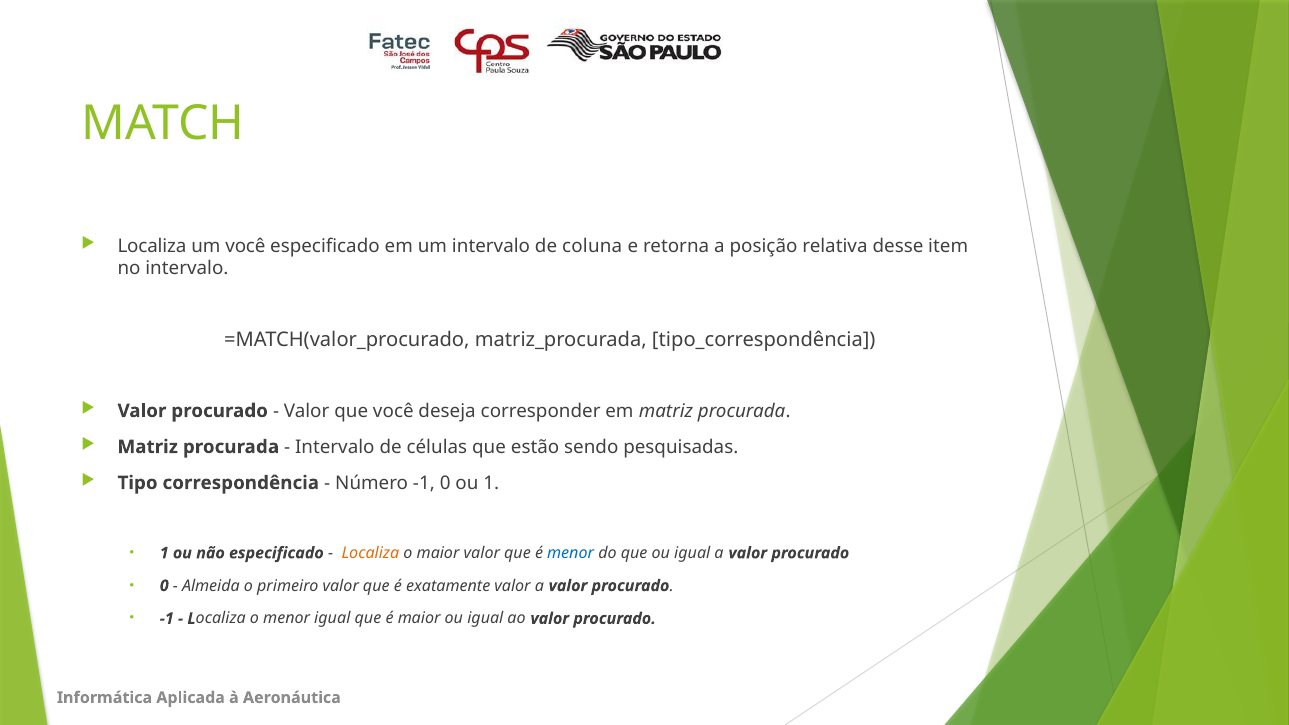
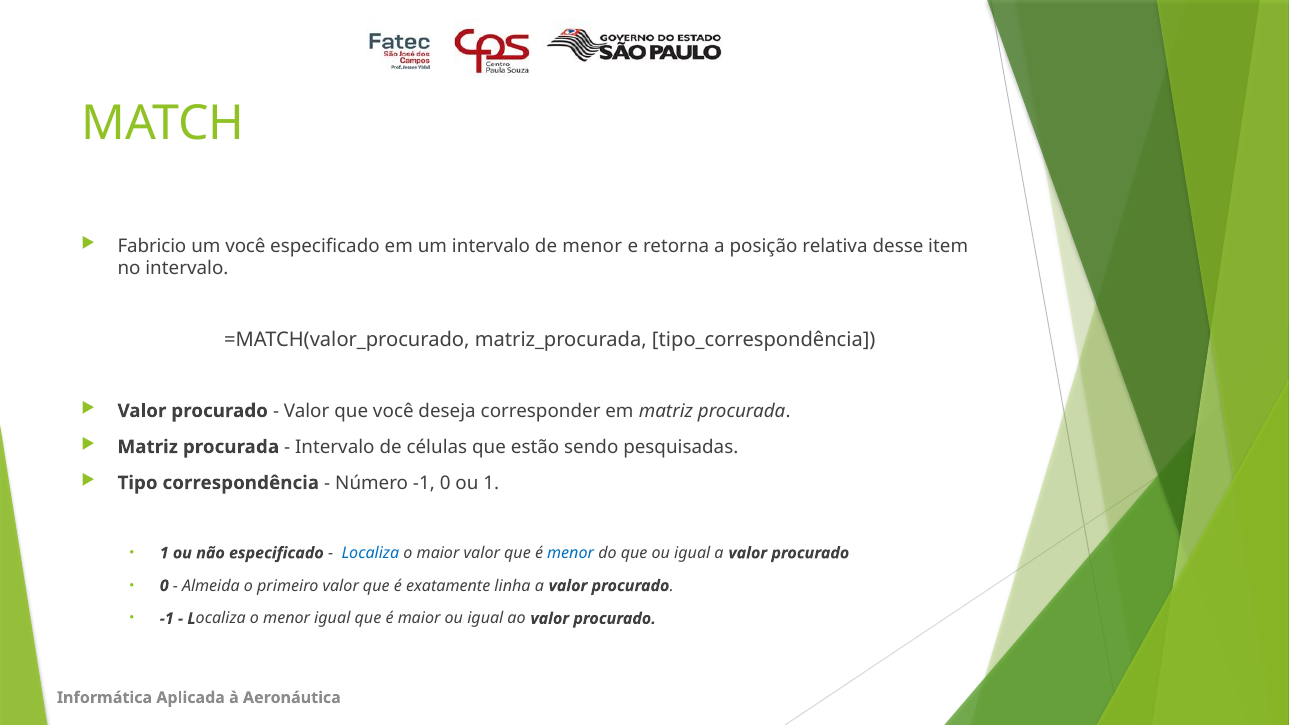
Localiza at (152, 246): Localiza -> Fabricio
de coluna: coluna -> menor
Localiza at (370, 553) colour: orange -> blue
exatamente valor: valor -> linha
